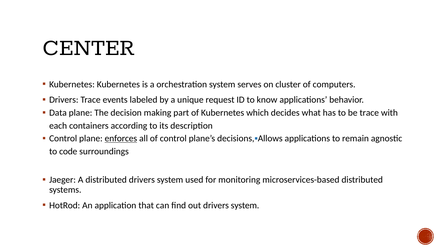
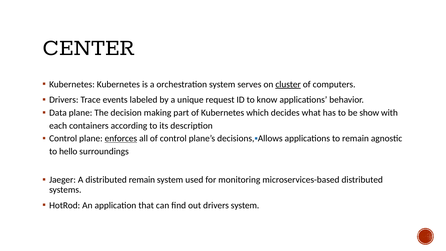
cluster underline: none -> present
be trace: trace -> show
code: code -> hello
distributed drivers: drivers -> remain
